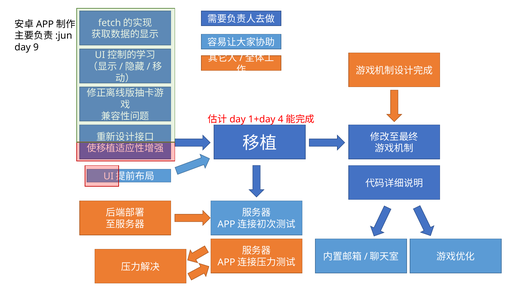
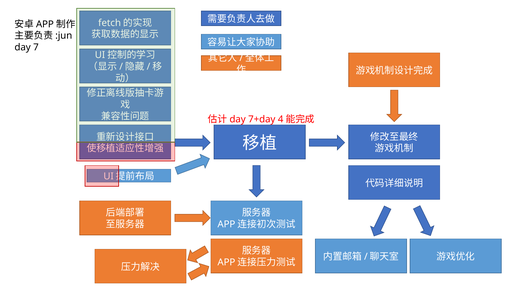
9: 9 -> 7
1+day: 1+day -> 7+day
